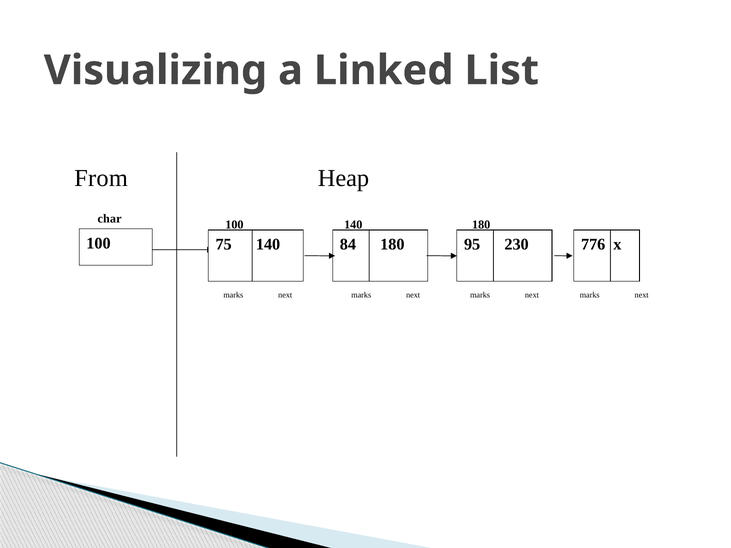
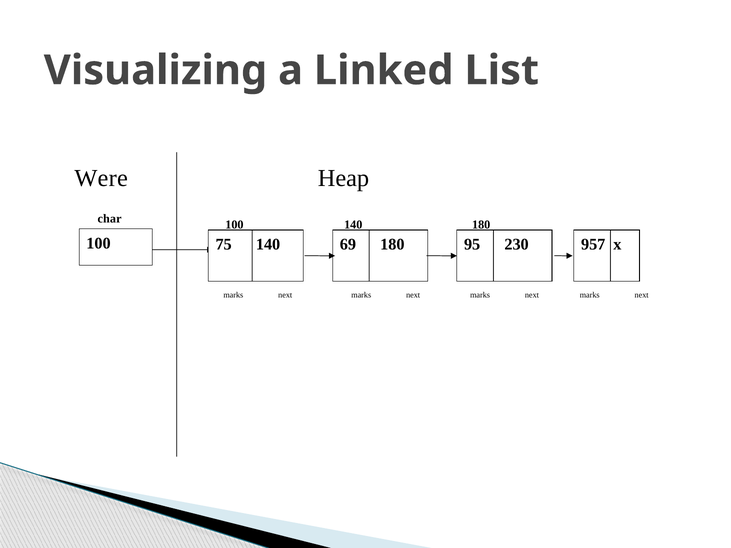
From: From -> Were
84: 84 -> 69
776: 776 -> 957
